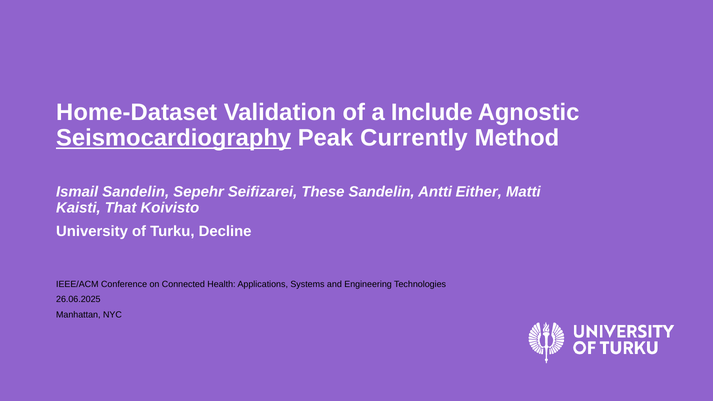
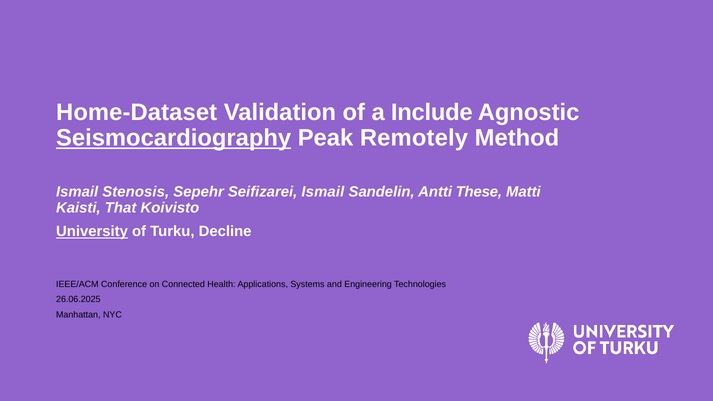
Currently: Currently -> Remotely
Ismail Sandelin: Sandelin -> Stenosis
Seifizarei These: These -> Ismail
Either: Either -> These
University underline: none -> present
